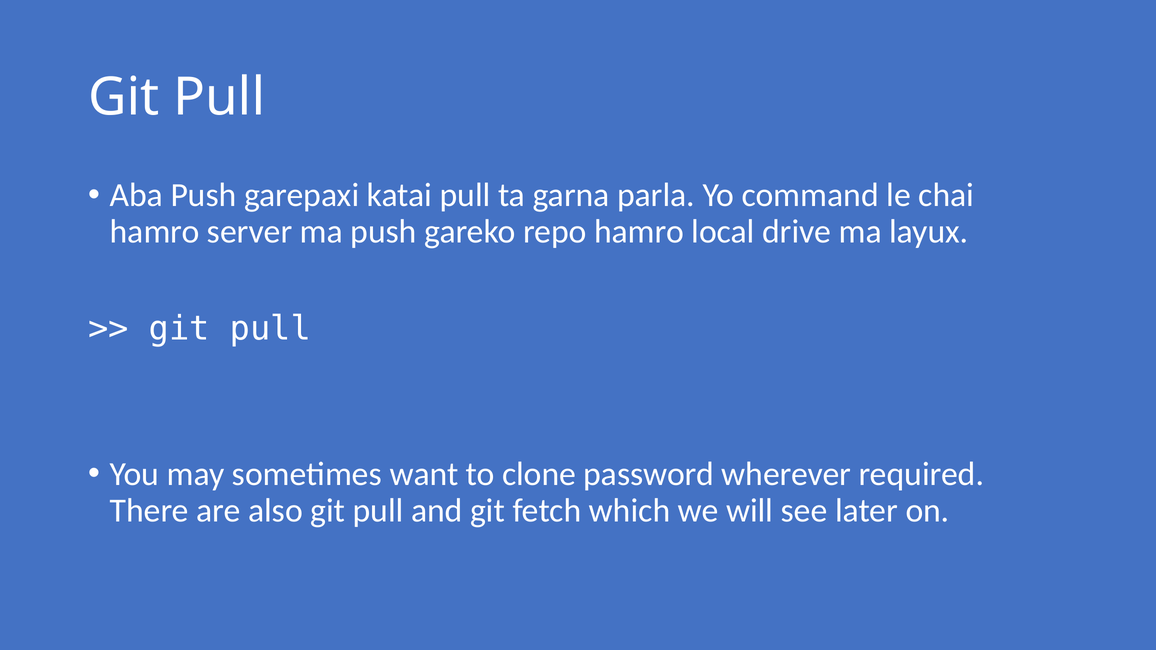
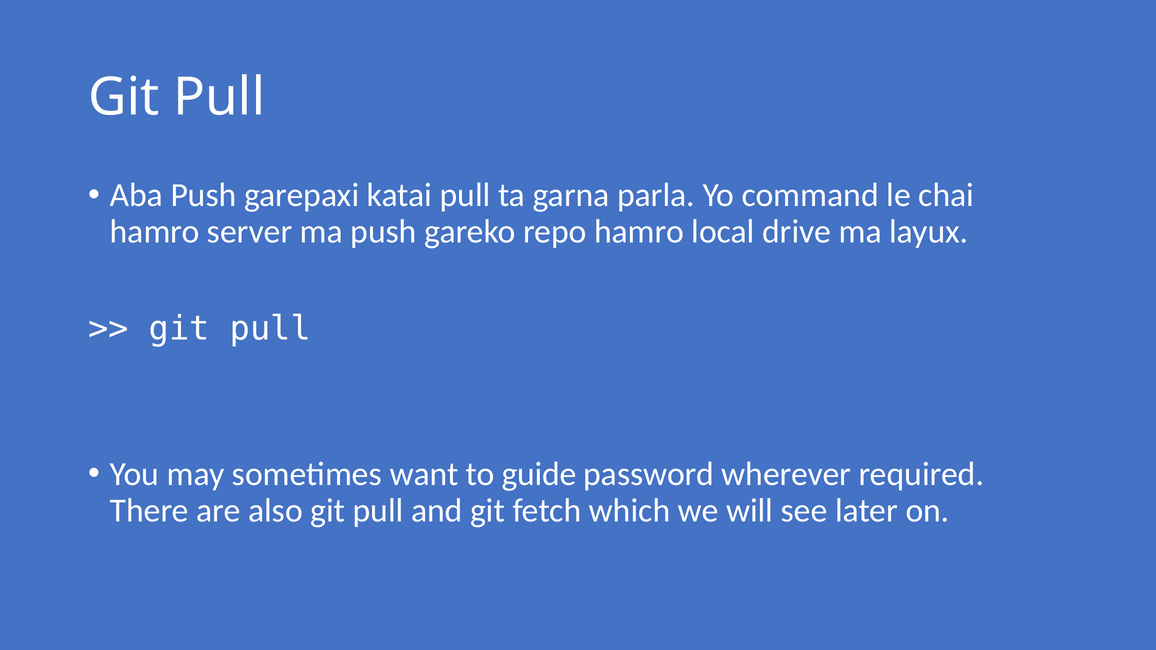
clone: clone -> guide
